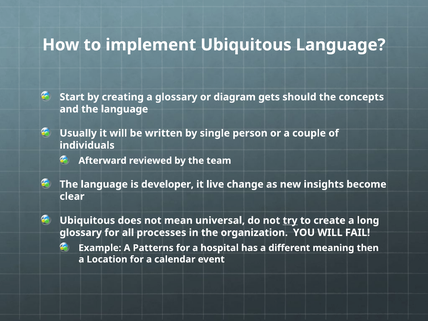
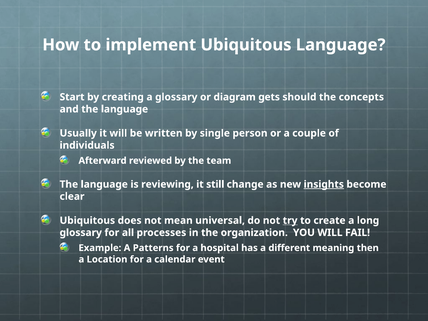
developer: developer -> reviewing
live: live -> still
insights underline: none -> present
